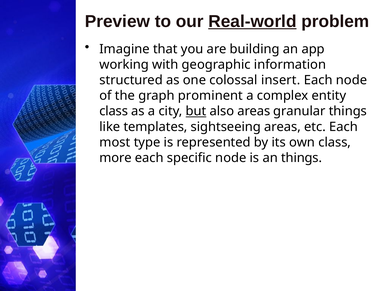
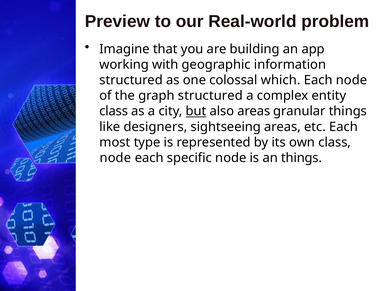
Real-world underline: present -> none
insert: insert -> which
graph prominent: prominent -> structured
templates: templates -> designers
more at (116, 158): more -> node
